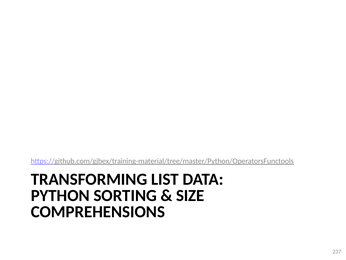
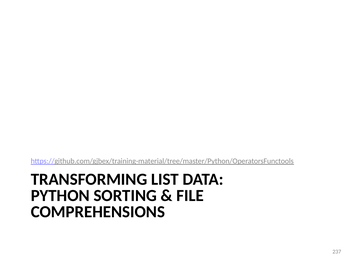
SIZE: SIZE -> FILE
